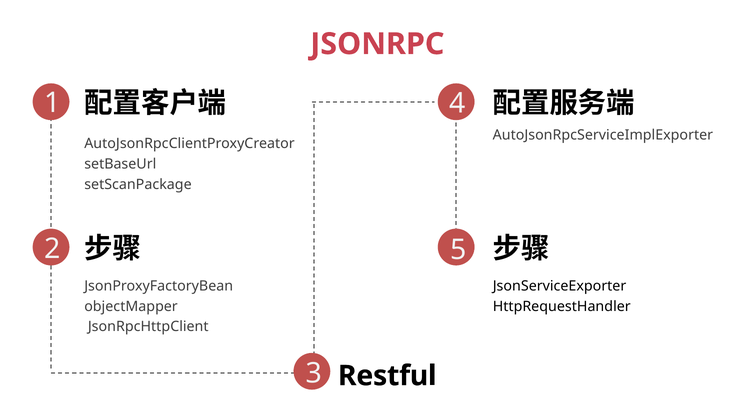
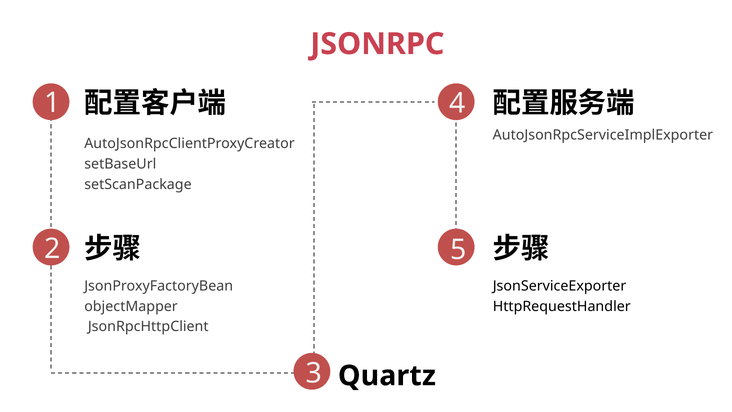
Restful: Restful -> Quartz
